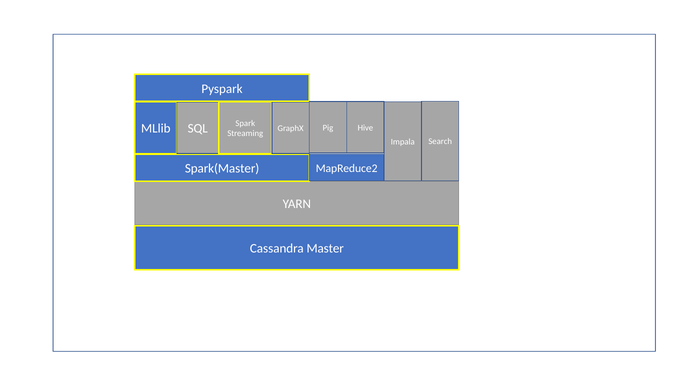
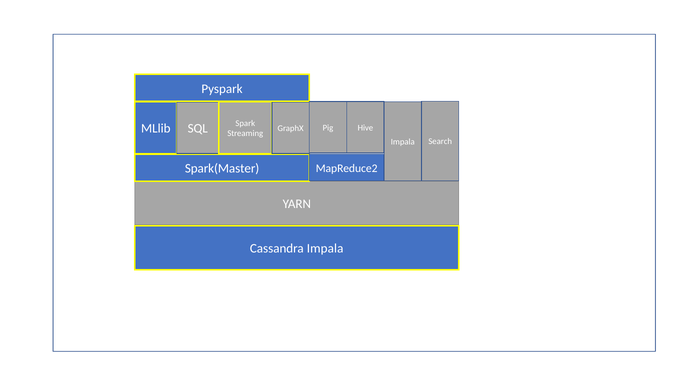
Cassandra Master: Master -> Impala
